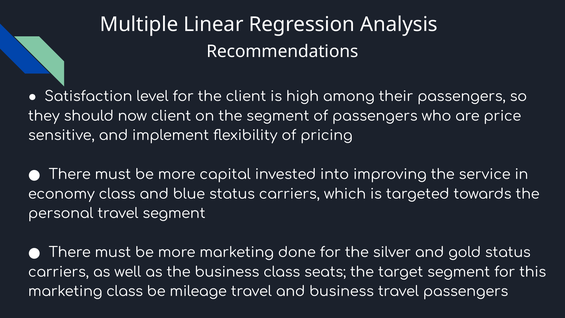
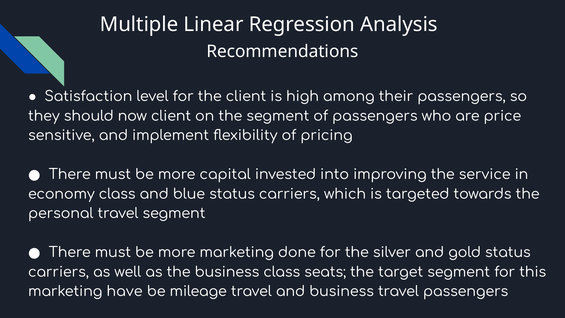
marketing class: class -> have
